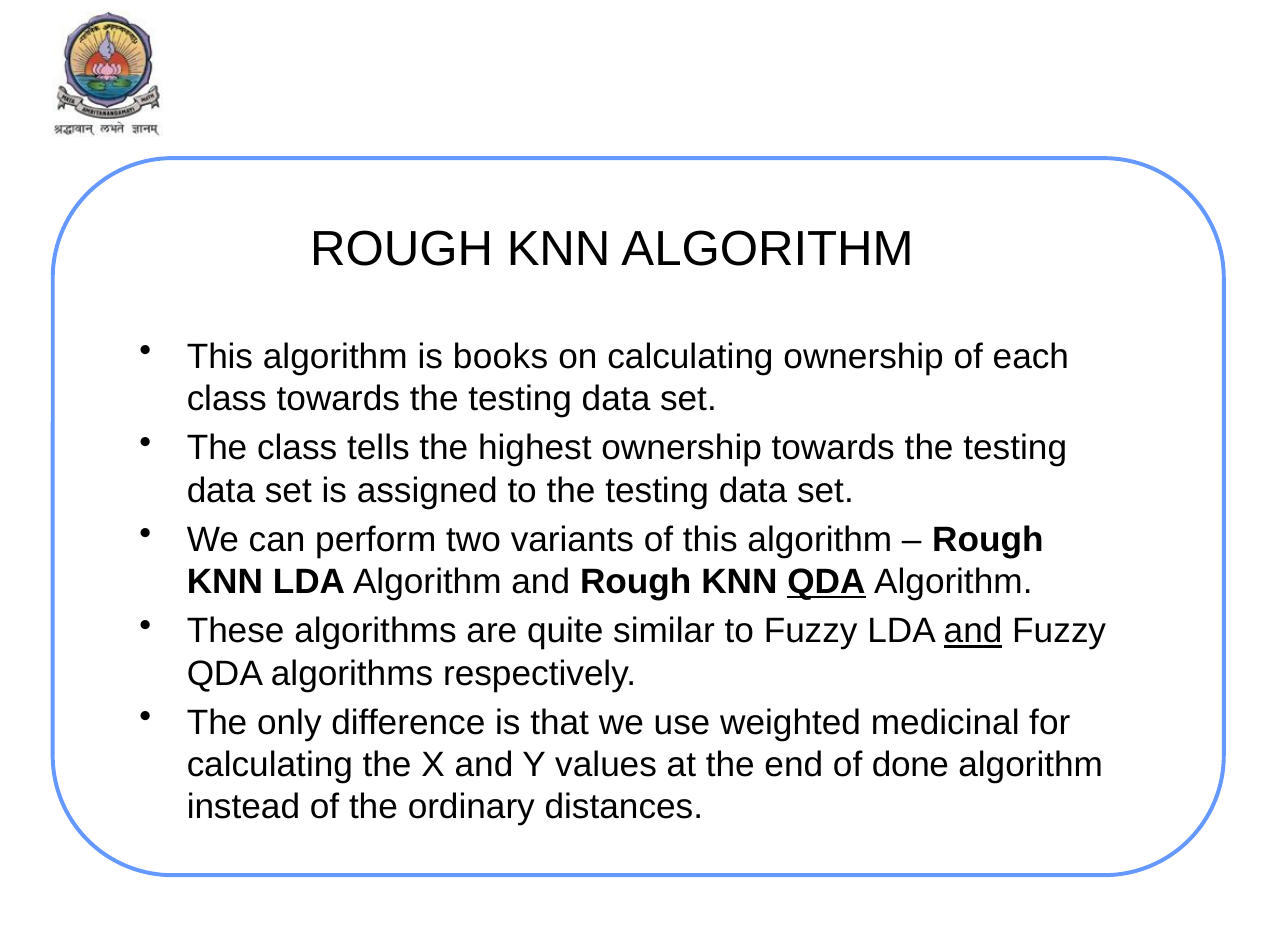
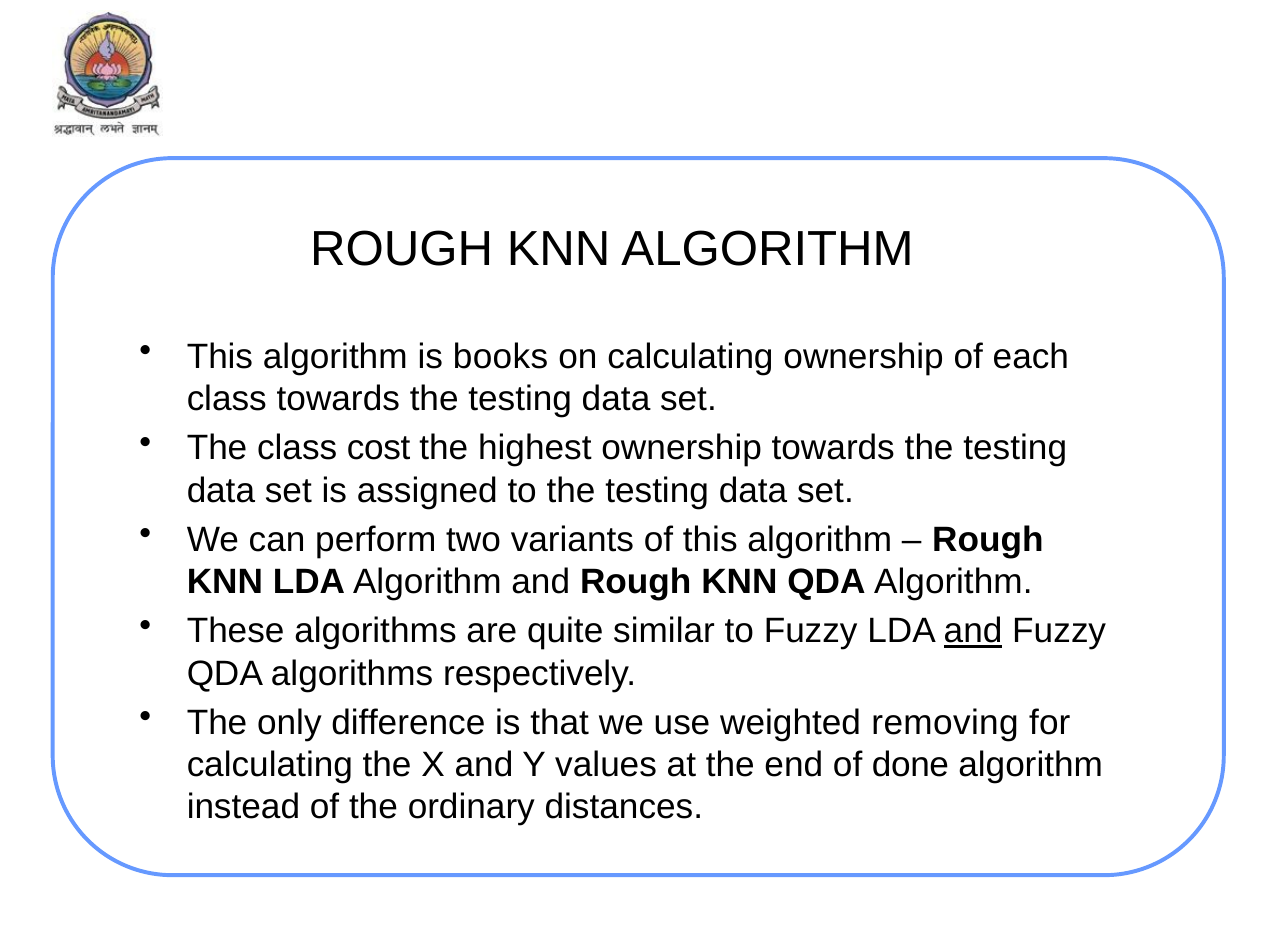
tells: tells -> cost
QDA at (826, 582) underline: present -> none
medicinal: medicinal -> removing
